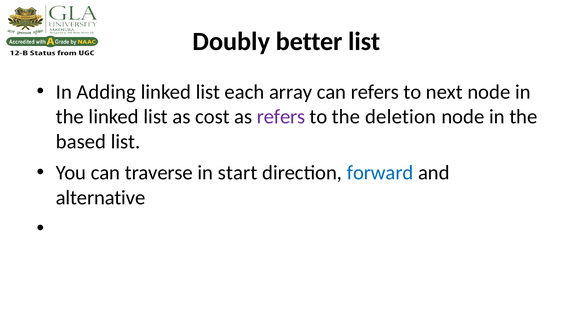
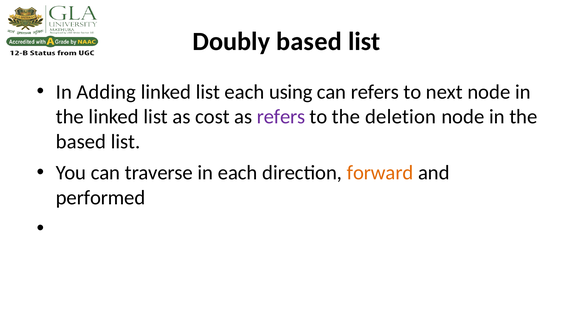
Doubly better: better -> based
array: array -> using
in start: start -> each
forward colour: blue -> orange
alternative: alternative -> performed
